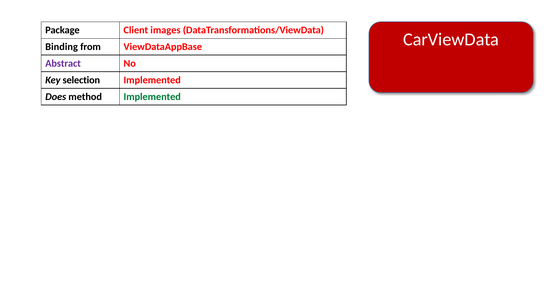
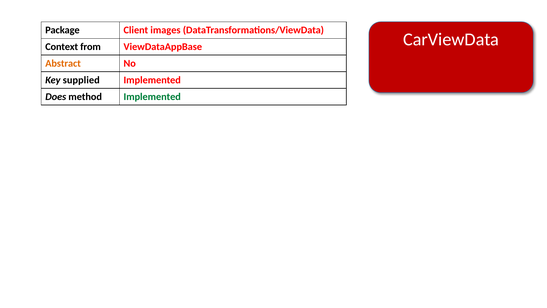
Binding: Binding -> Context
Abstract colour: purple -> orange
selection: selection -> supplied
